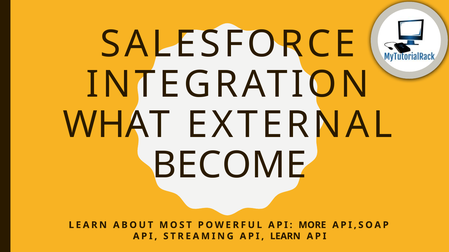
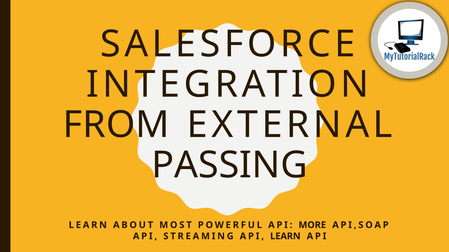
WHAT: WHAT -> FROM
BECOME: BECOME -> PASSING
